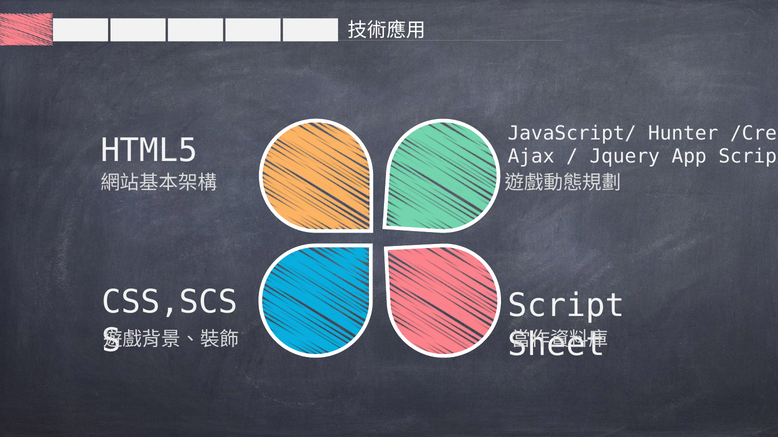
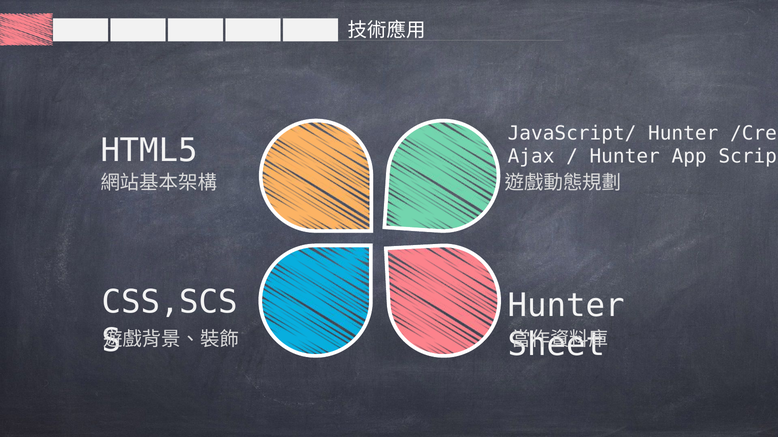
Jquery at (625, 157): Jquery -> Hunter
Script at (566, 306): Script -> Hunter
